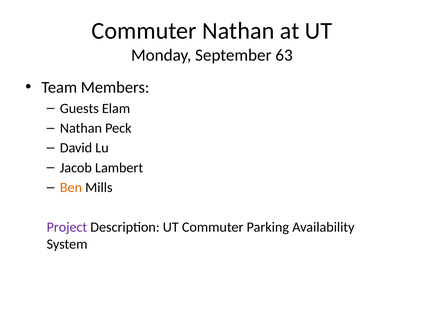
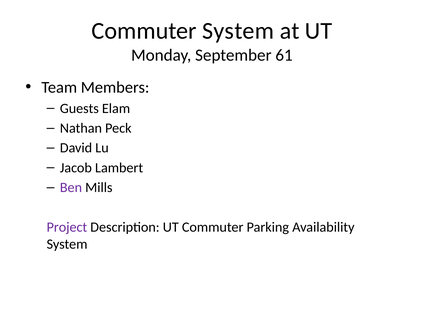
Commuter Nathan: Nathan -> System
63: 63 -> 61
Ben colour: orange -> purple
